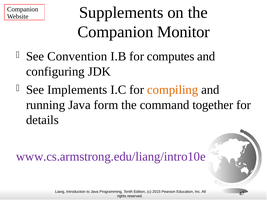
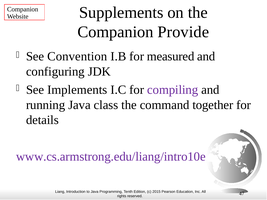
Monitor: Monitor -> Provide
computes: computes -> measured
compiling colour: orange -> purple
form: form -> class
